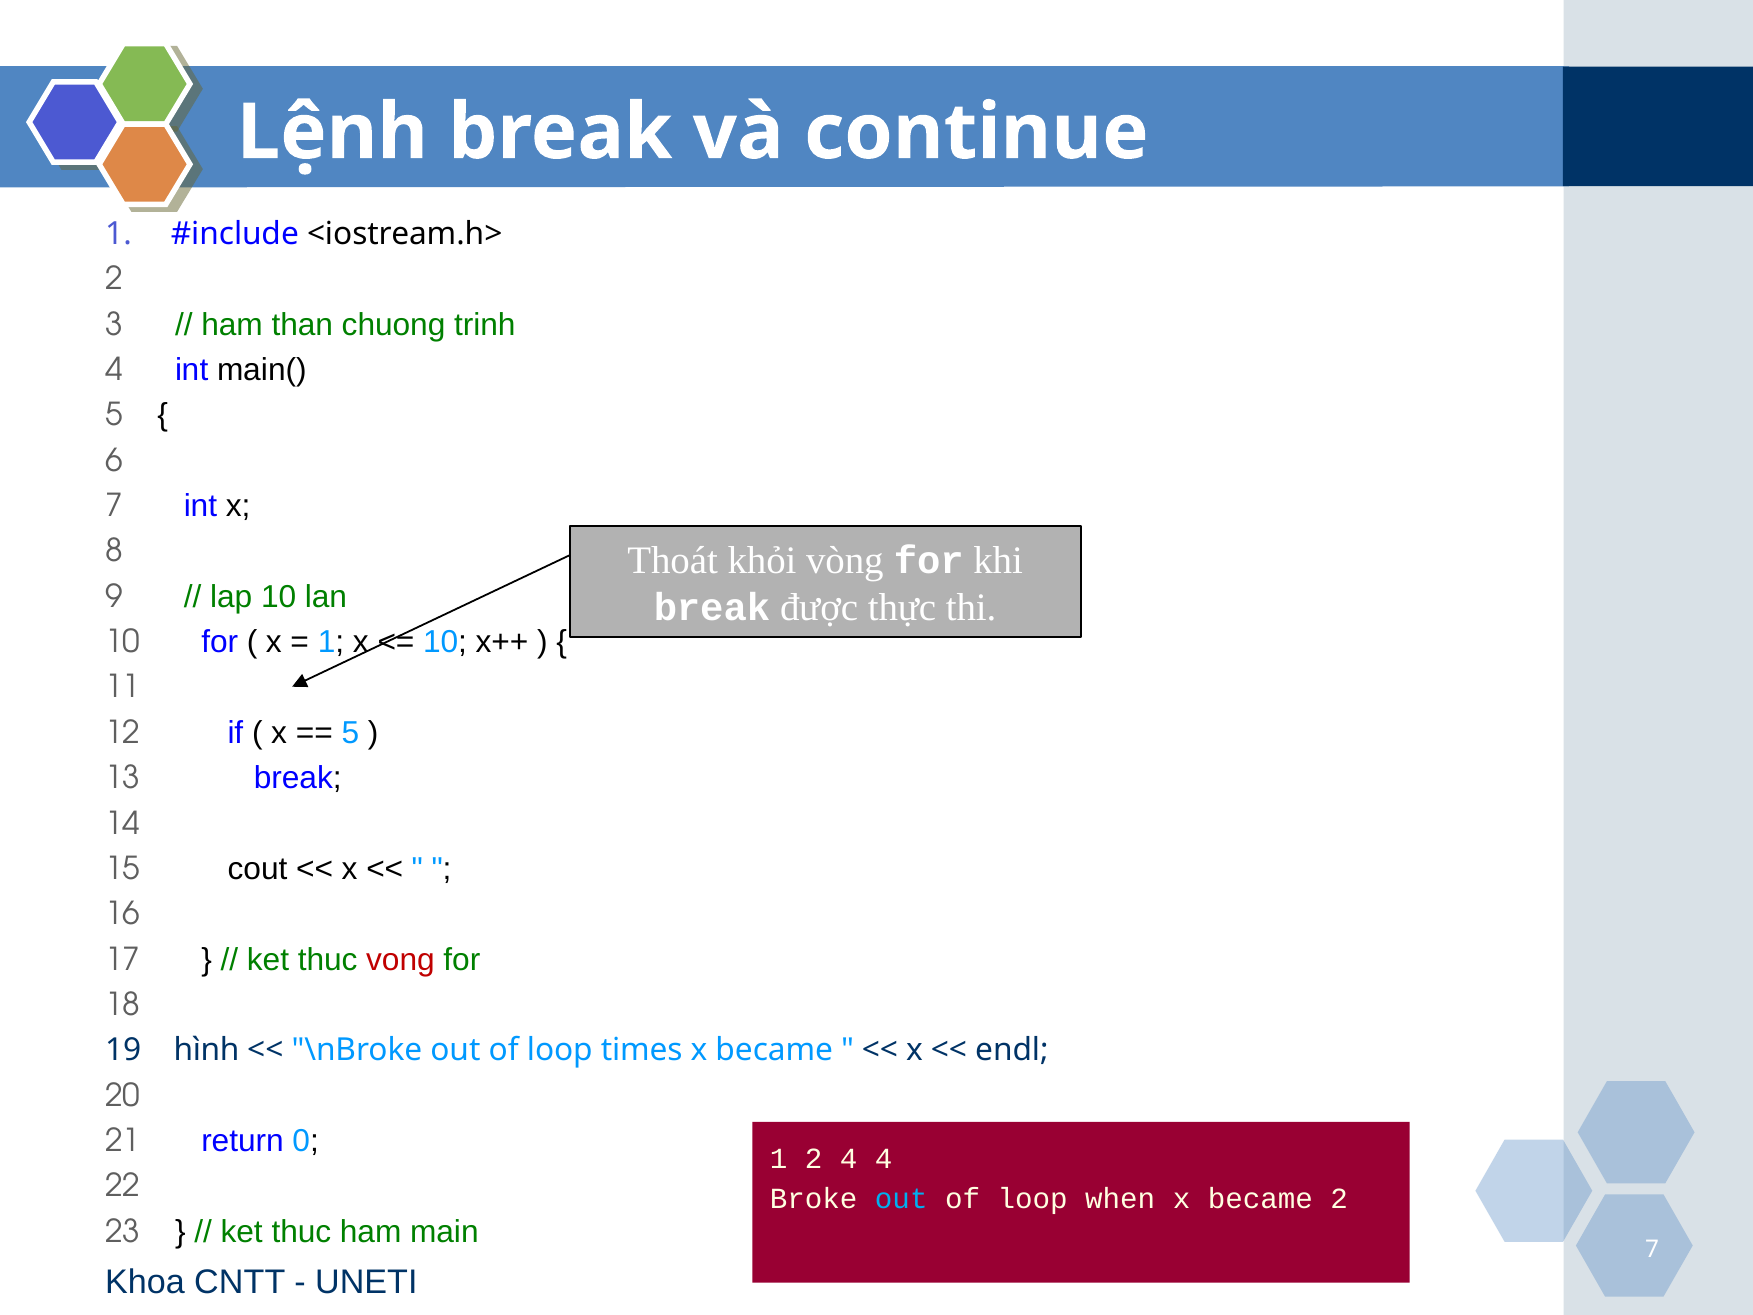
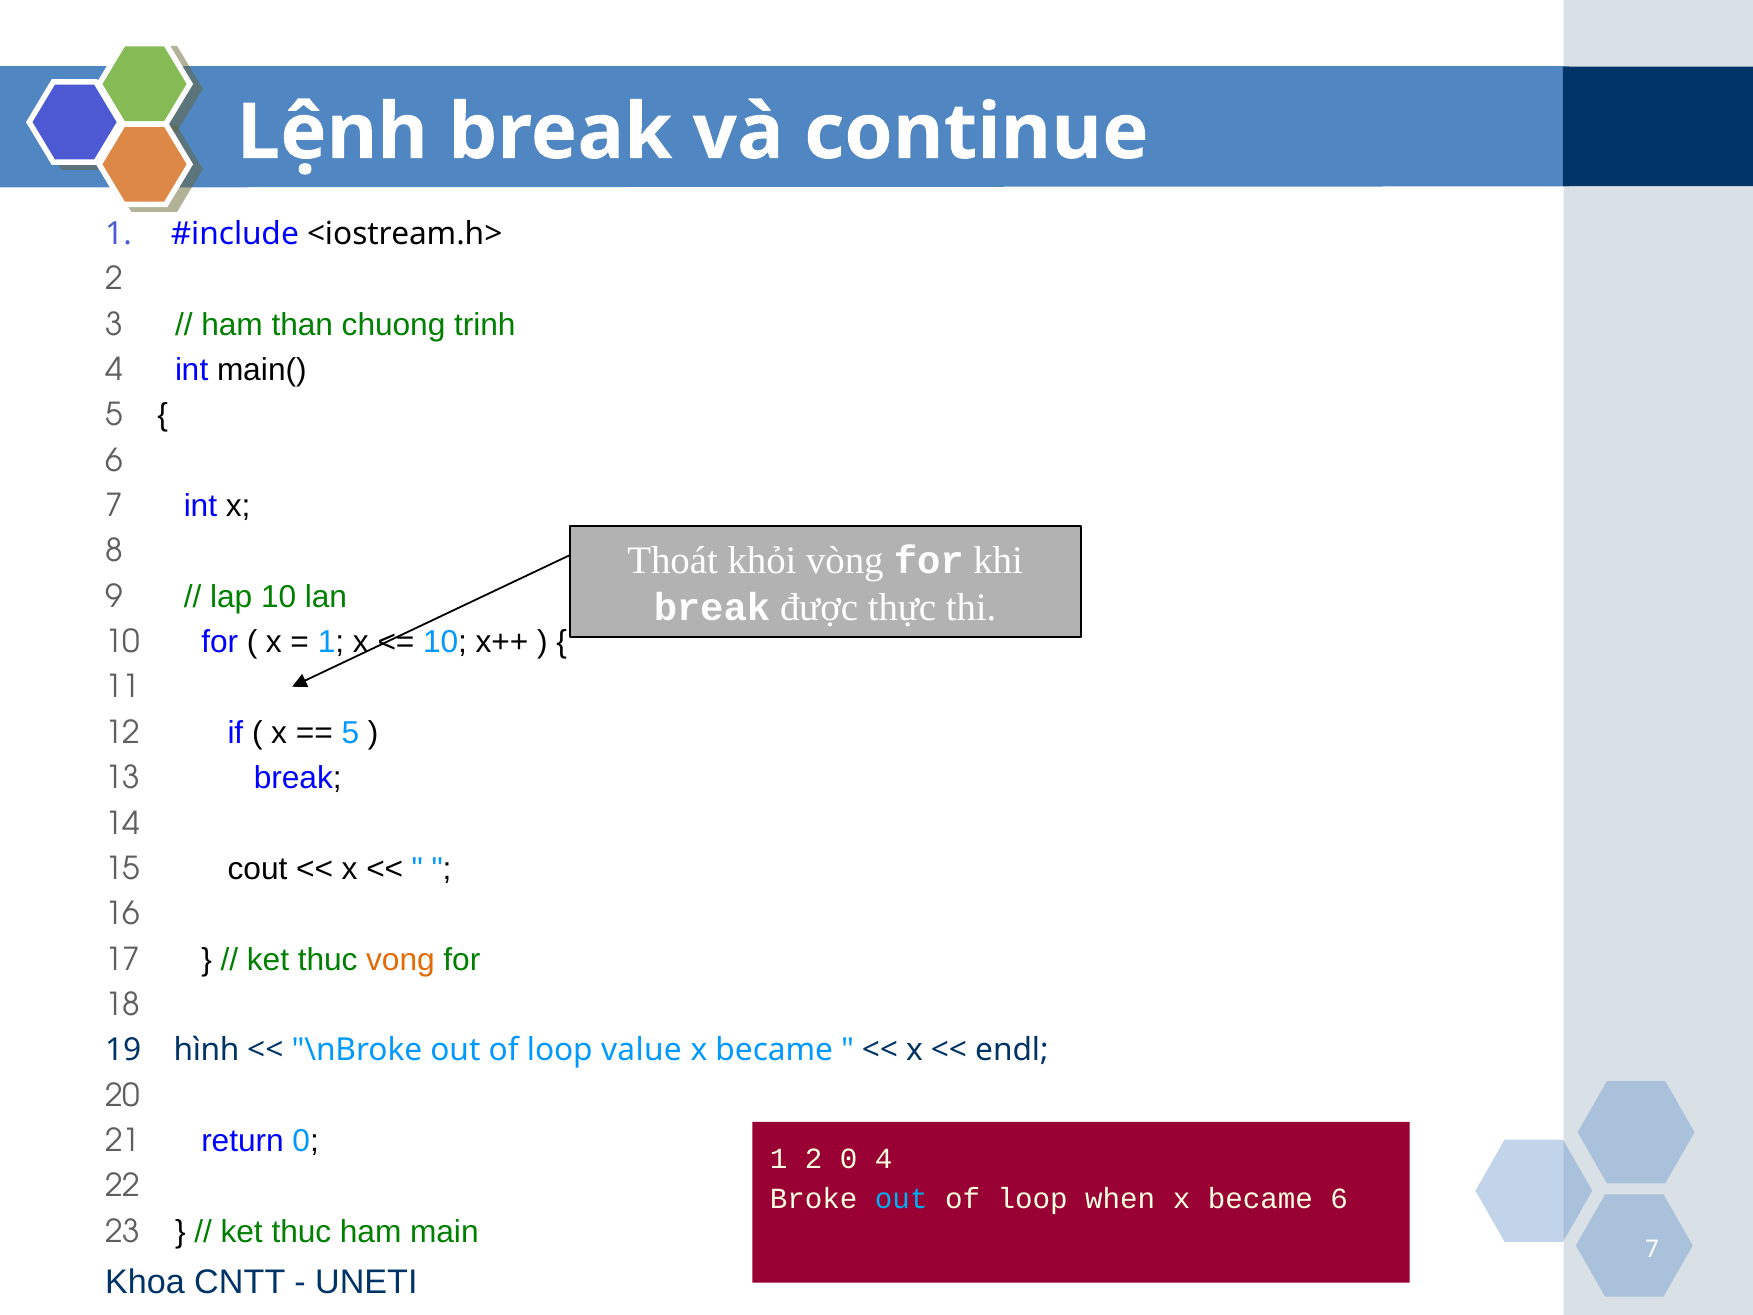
vong colour: red -> orange
times: times -> value
2 4: 4 -> 0
became 2: 2 -> 6
